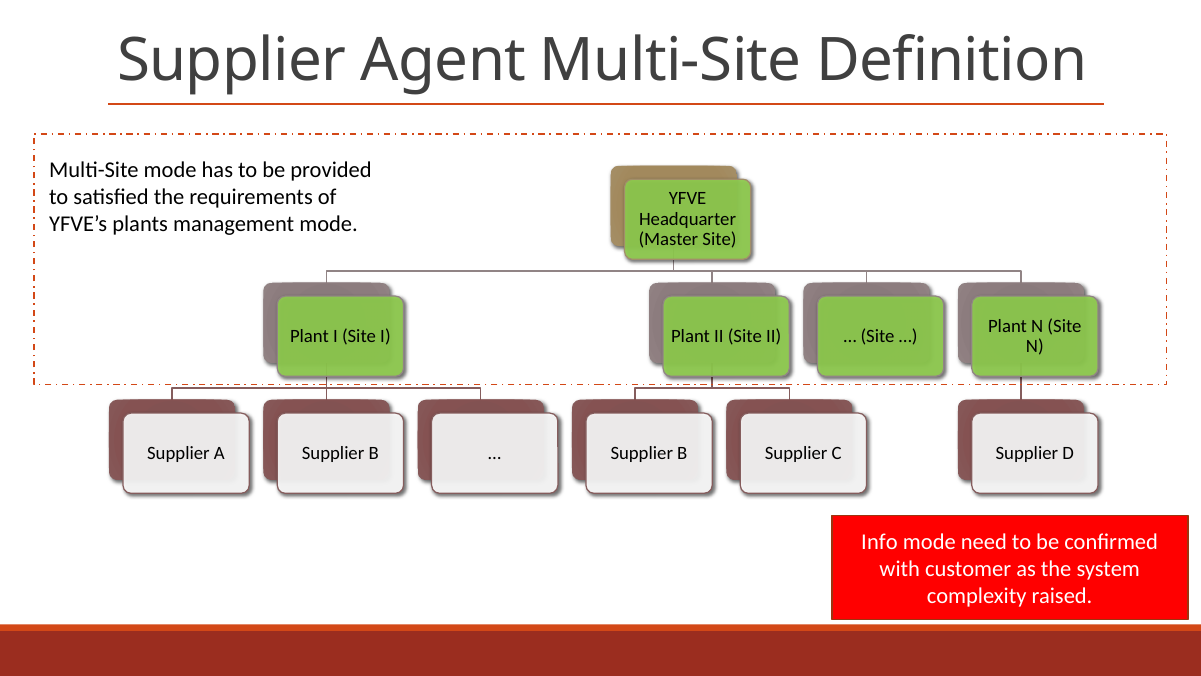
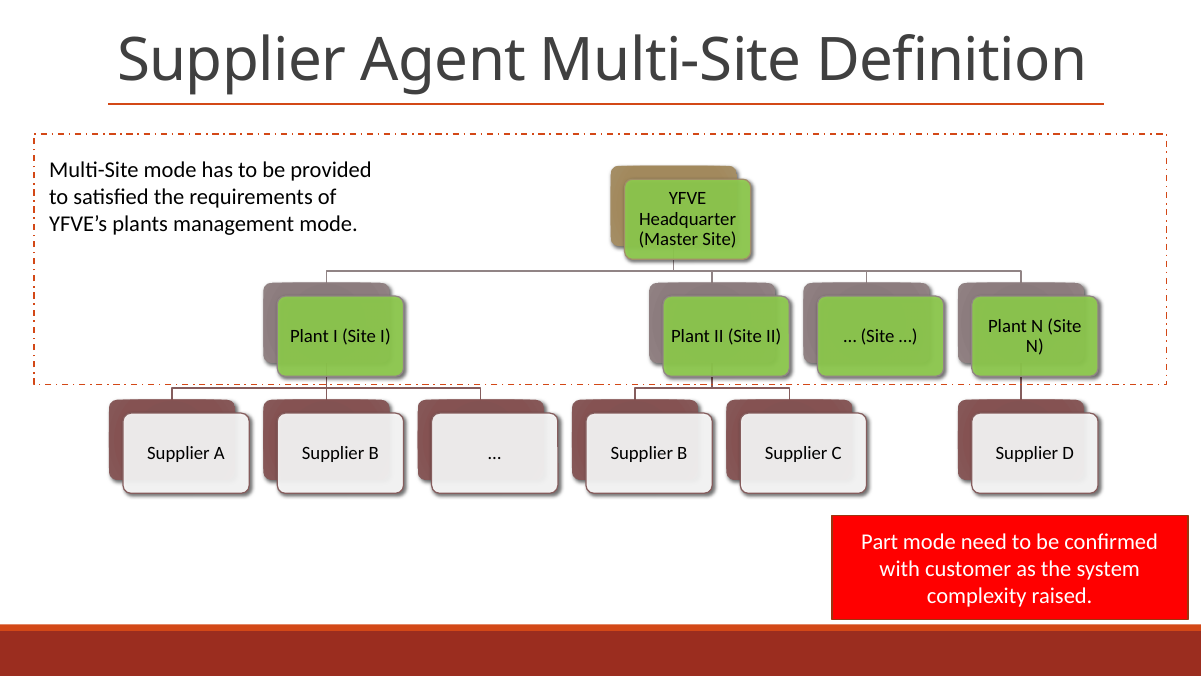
Info: Info -> Part
